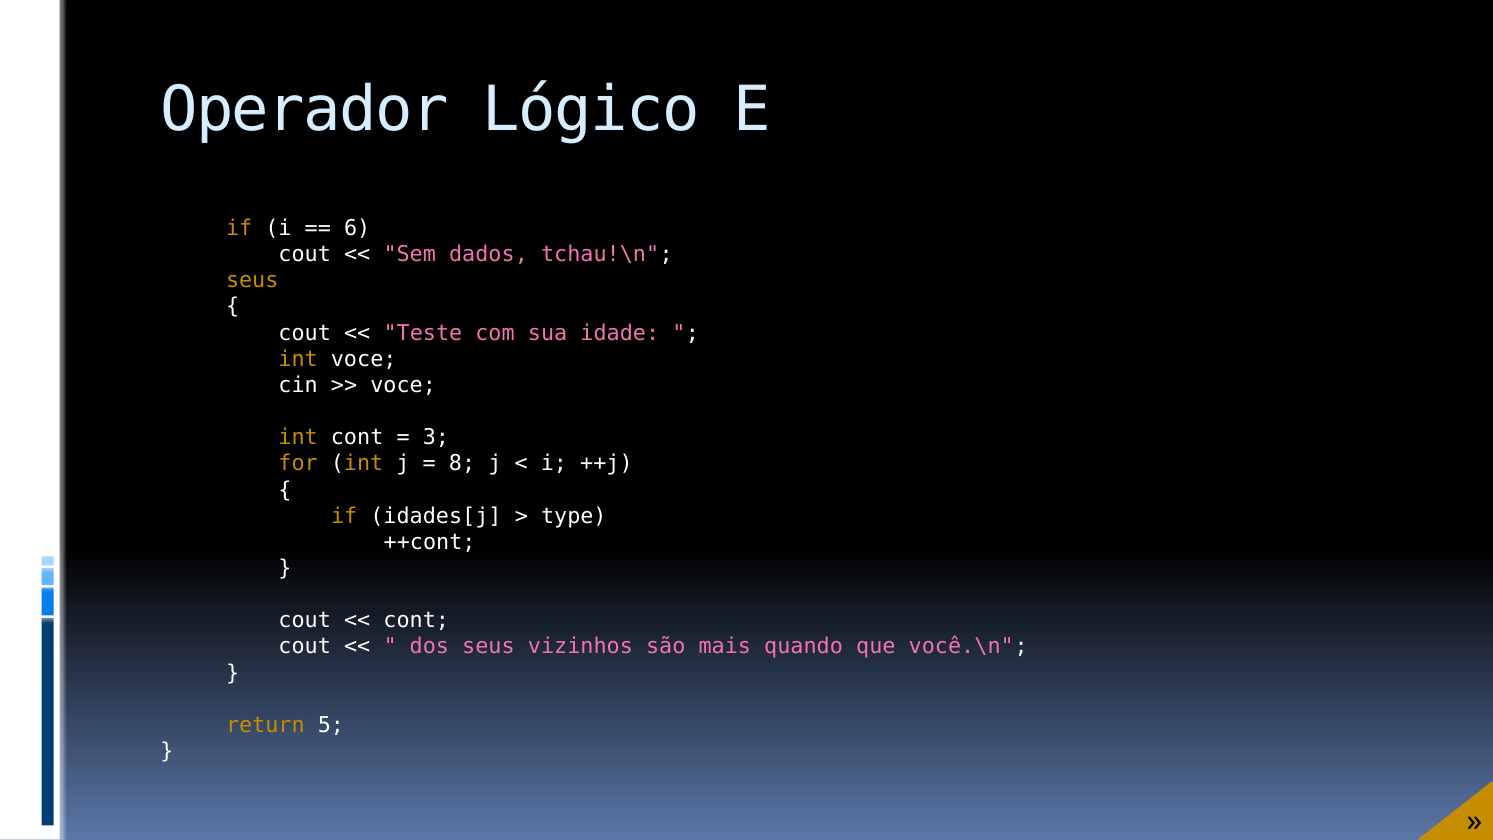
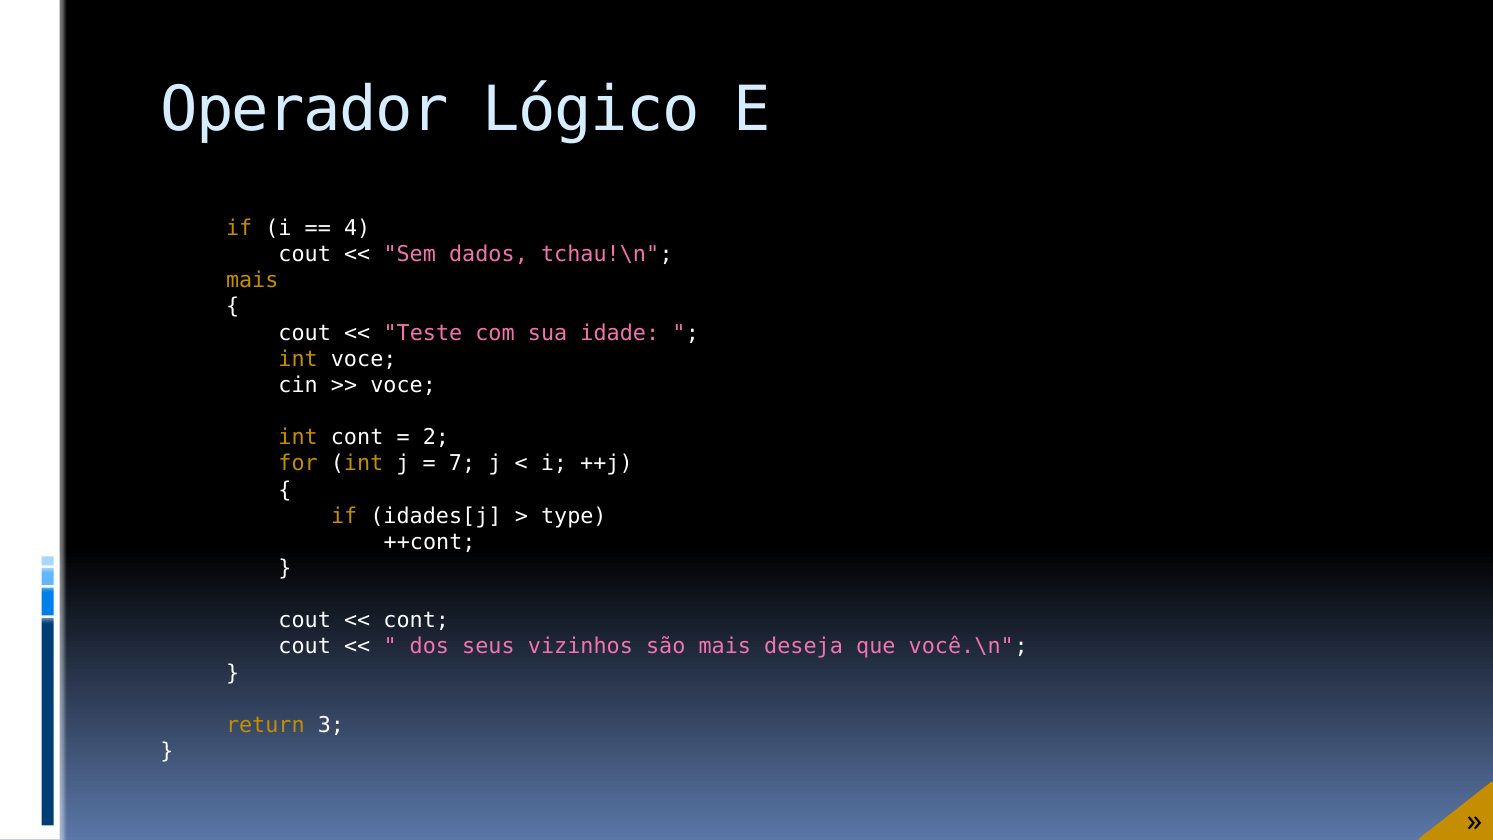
6: 6 -> 4
seus at (252, 281): seus -> mais
3: 3 -> 2
8: 8 -> 7
quando: quando -> deseja
5: 5 -> 3
